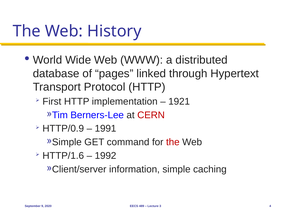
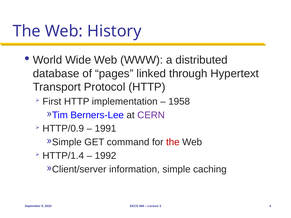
1921: 1921 -> 1958
CERN colour: red -> purple
HTTP/1.6: HTTP/1.6 -> HTTP/1.4
